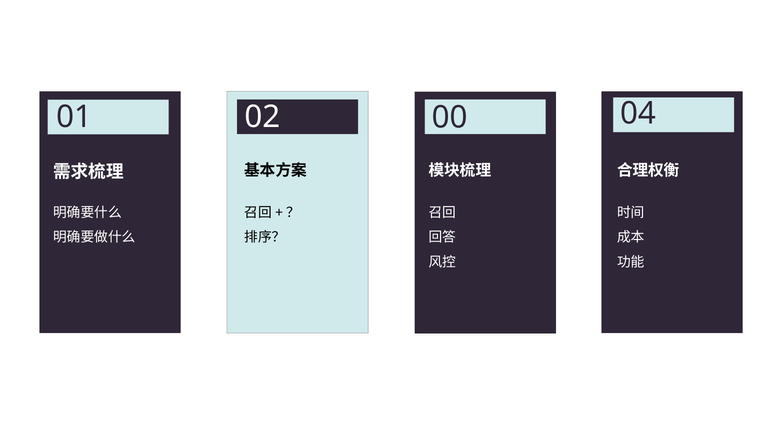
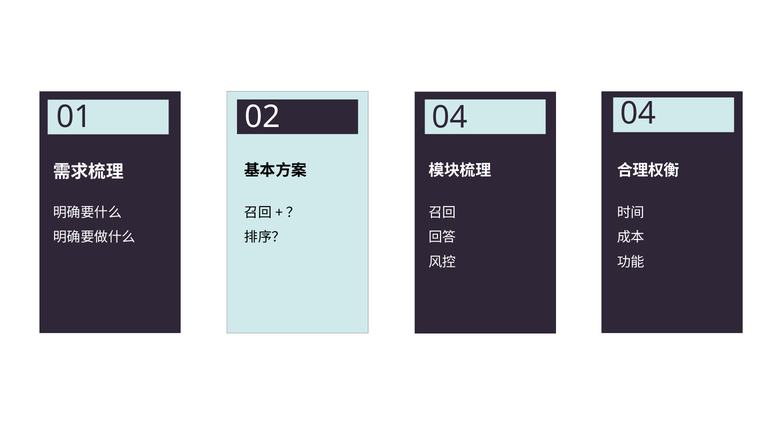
02 00: 00 -> 04
